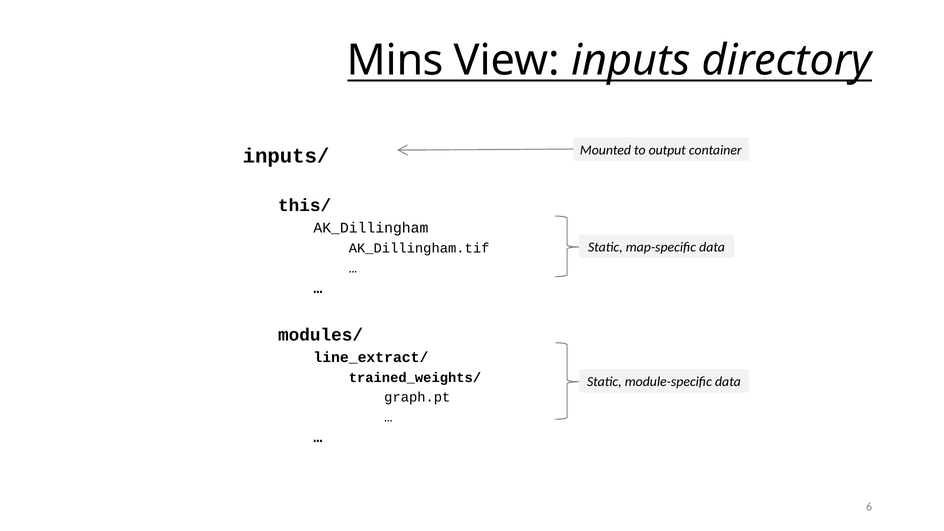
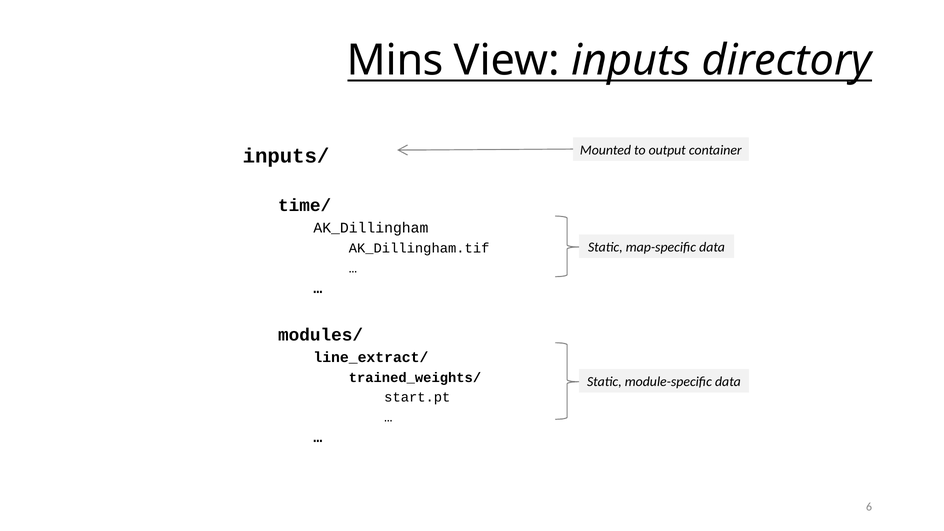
this/: this/ -> time/
graph.pt: graph.pt -> start.pt
